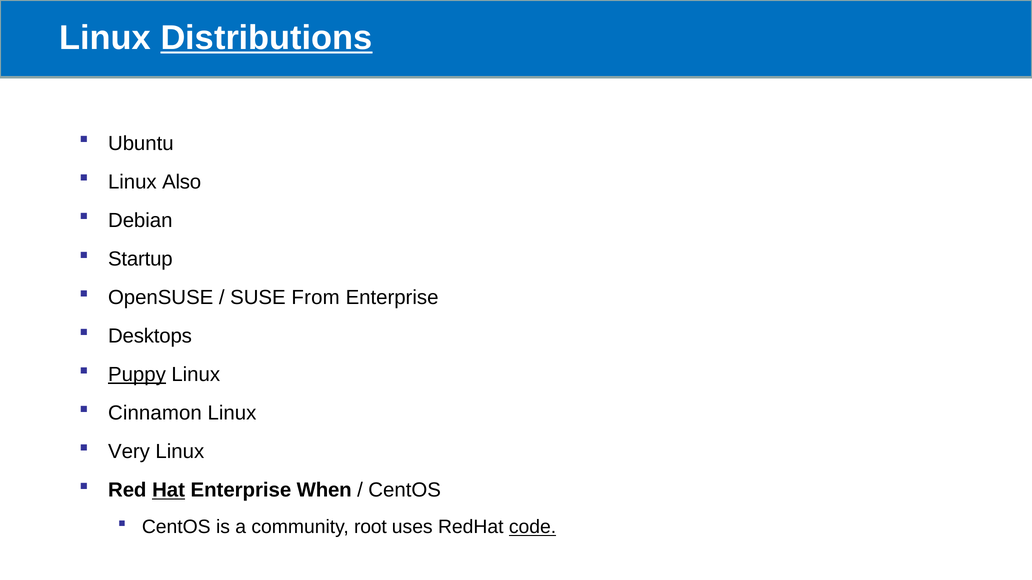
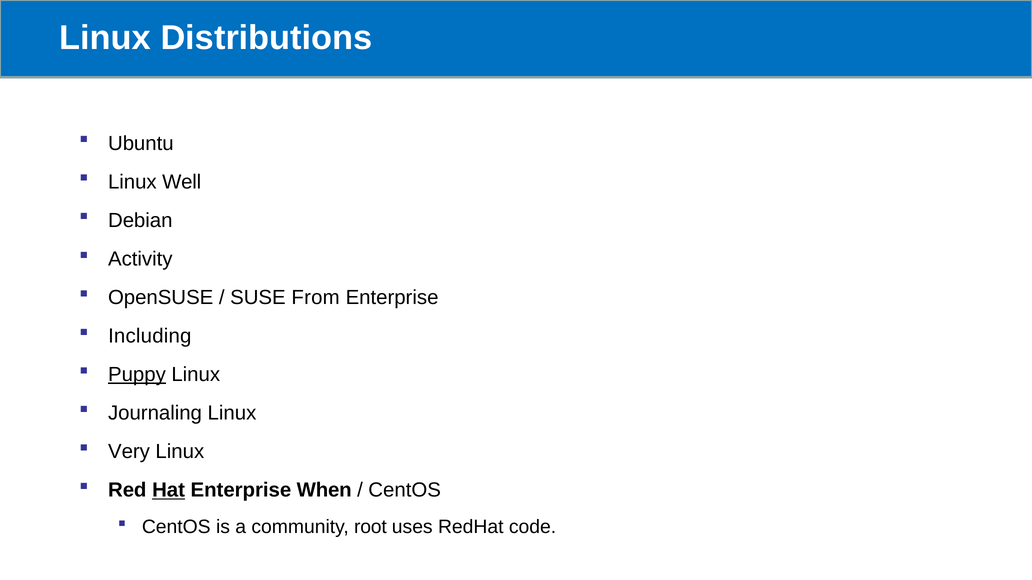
Distributions underline: present -> none
Also: Also -> Well
Startup: Startup -> Activity
Desktops: Desktops -> Including
Cinnamon: Cinnamon -> Journaling
code underline: present -> none
